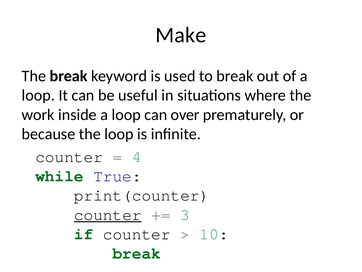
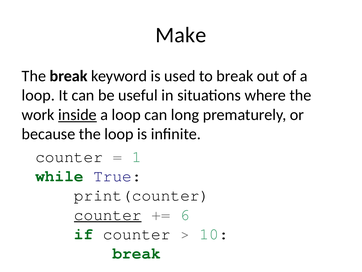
inside underline: none -> present
over: over -> long
4: 4 -> 1
3: 3 -> 6
